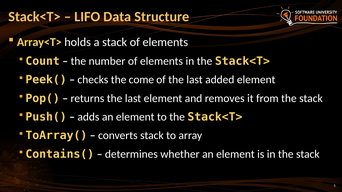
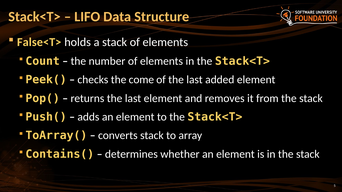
Array<T>: Array<T> -> False<T>
